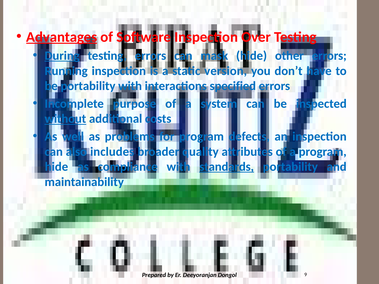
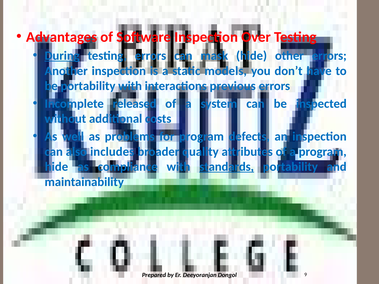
Advantages underline: present -> none
Running: Running -> Another
version: version -> models
specified: specified -> previous
purpose: purpose -> released
without underline: present -> none
